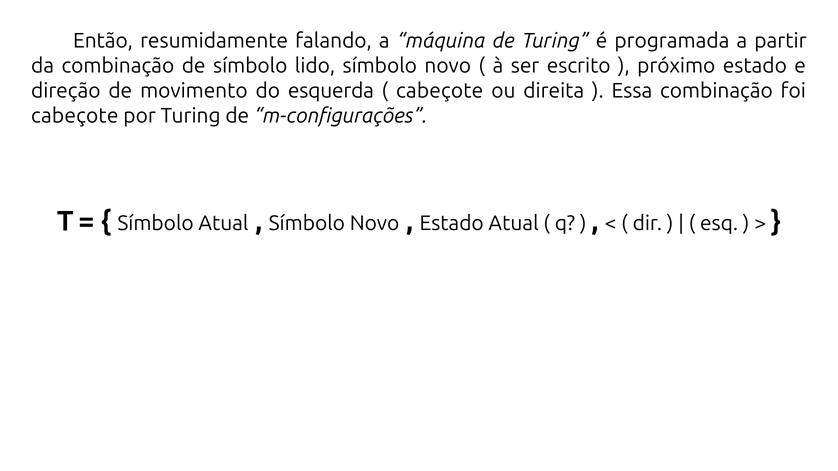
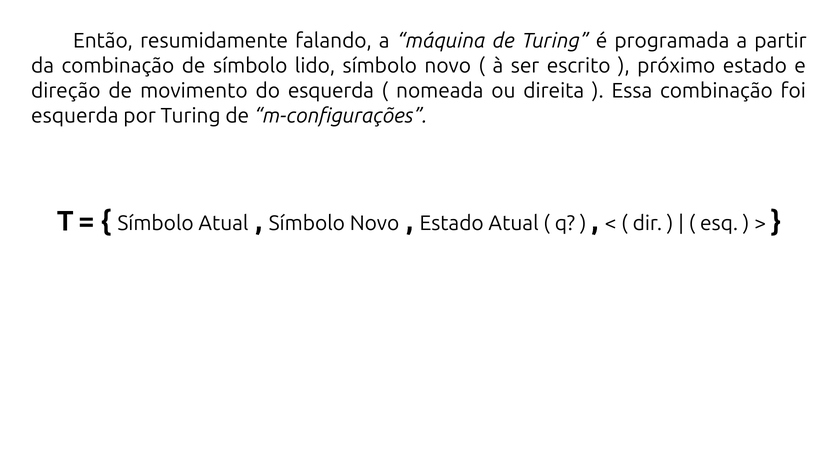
cabeçote at (440, 91): cabeçote -> nomeada
cabeçote at (75, 116): cabeçote -> esquerda
